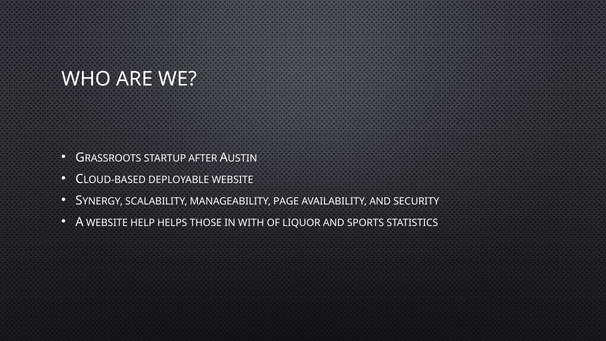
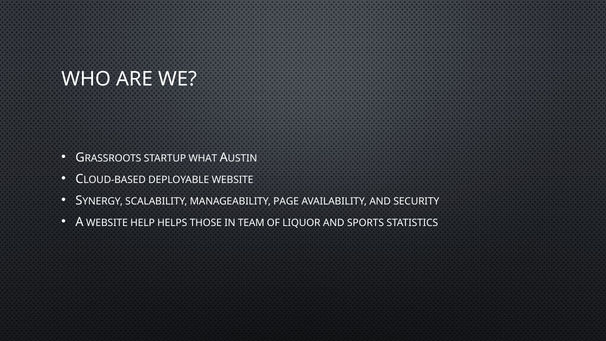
AFTER: AFTER -> WHAT
WITH: WITH -> TEAM
